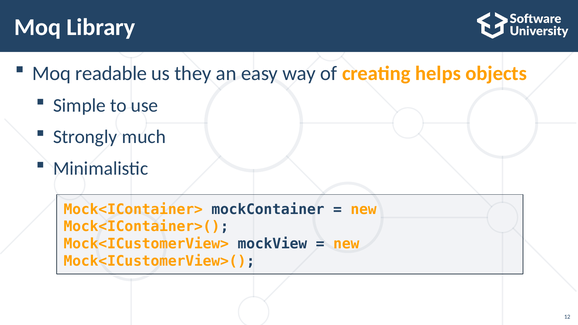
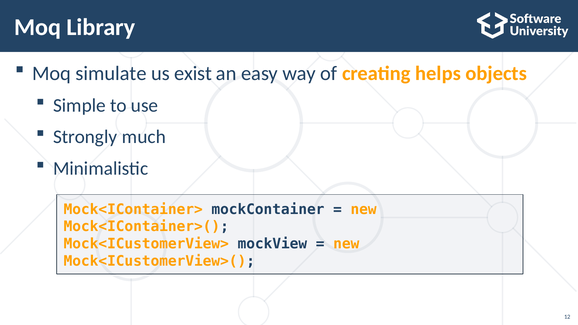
readable: readable -> simulate
they: they -> exist
